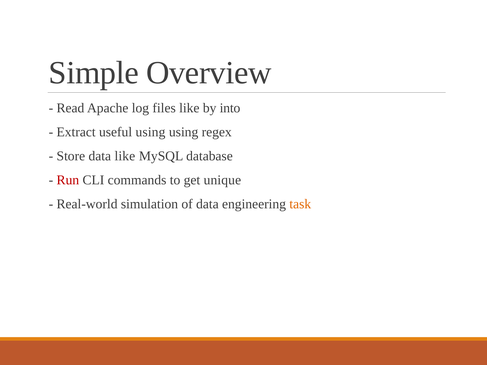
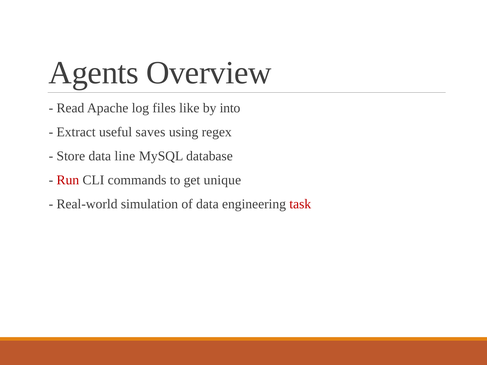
Simple: Simple -> Agents
useful using: using -> saves
data like: like -> line
task colour: orange -> red
